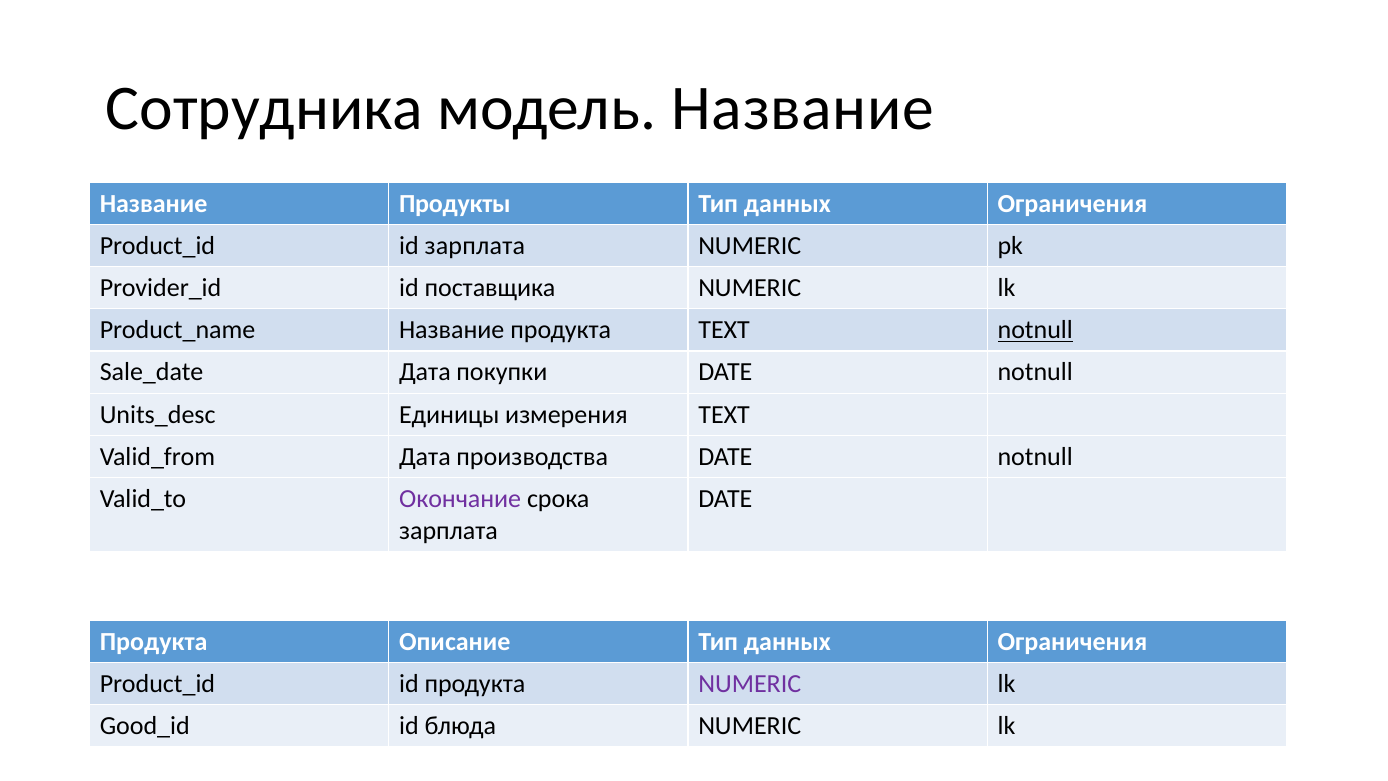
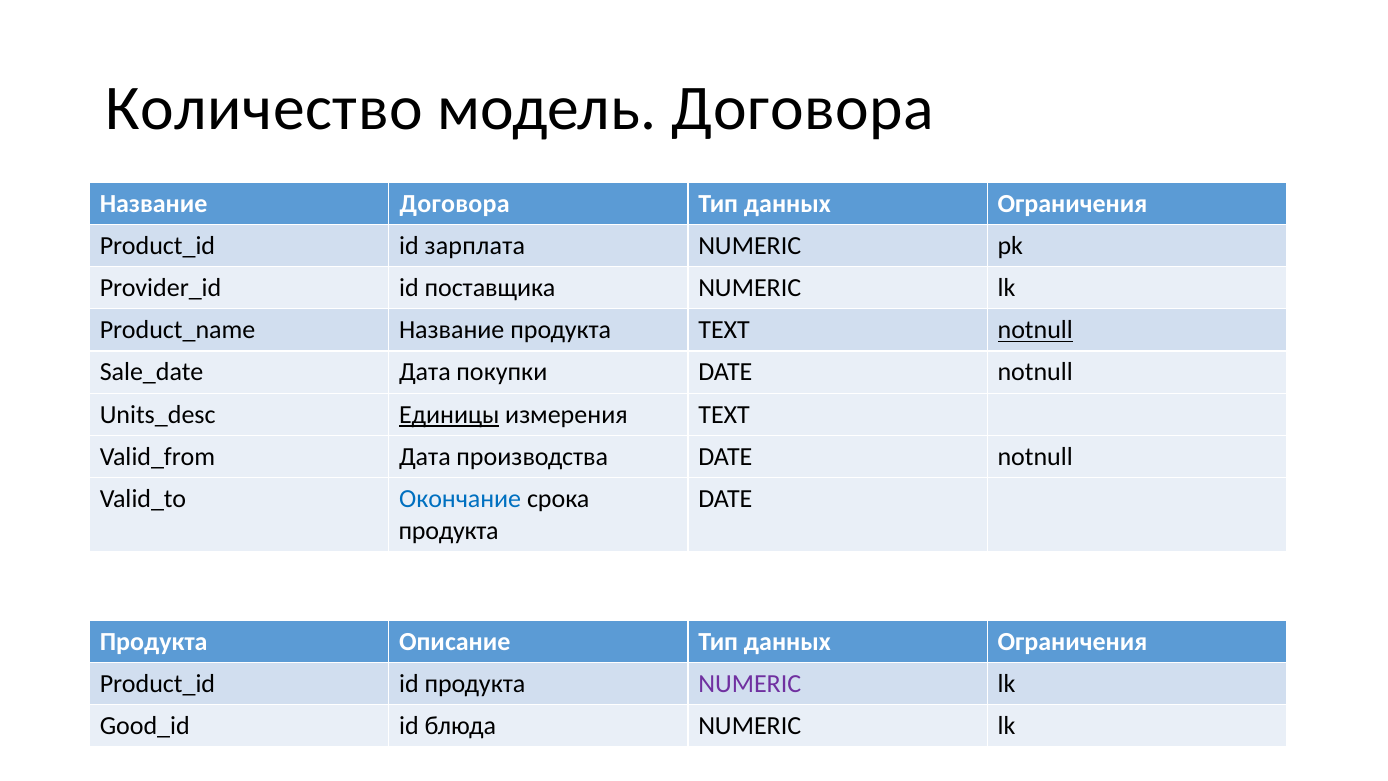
Сотрудника: Сотрудника -> Количество
модель Название: Название -> Договора
Название Продукты: Продукты -> Договора
Единицы underline: none -> present
Окончание colour: purple -> blue
зарплата at (449, 531): зарплата -> продукта
